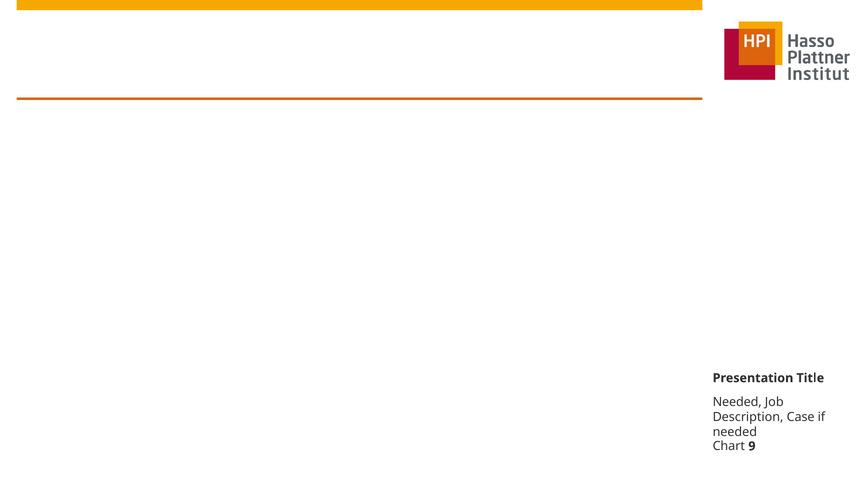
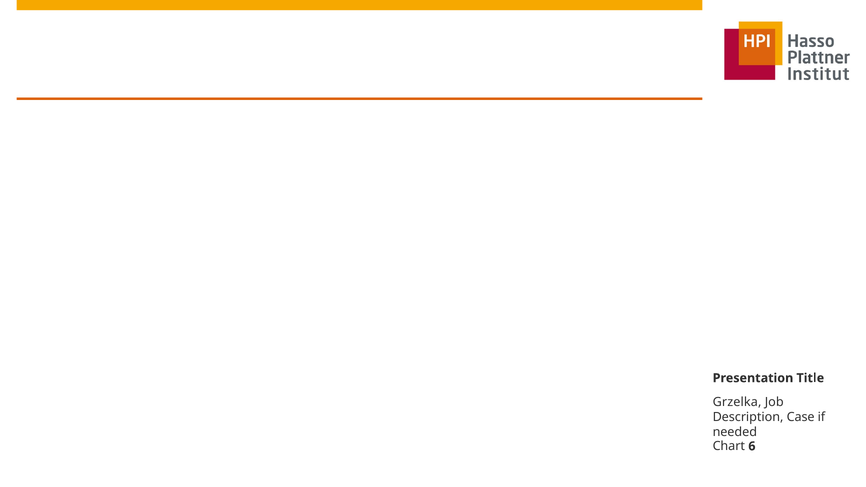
Needed at (737, 402): Needed -> Grzelka
9: 9 -> 6
